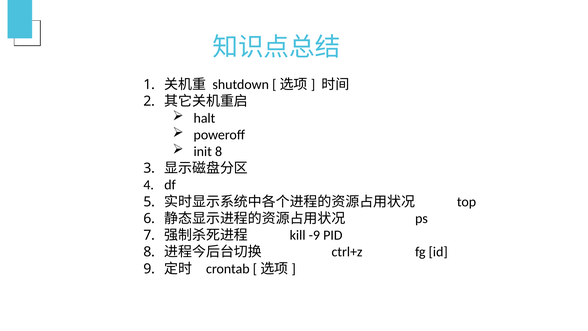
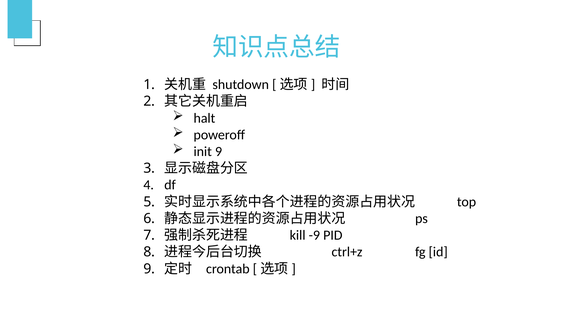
init 8: 8 -> 9
